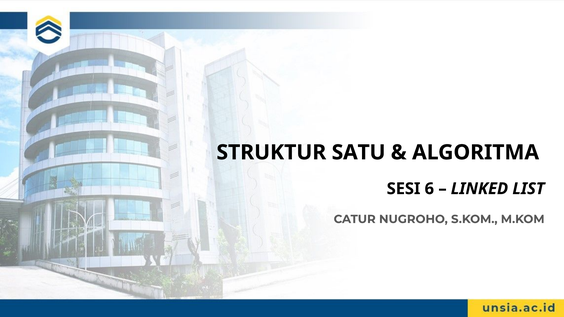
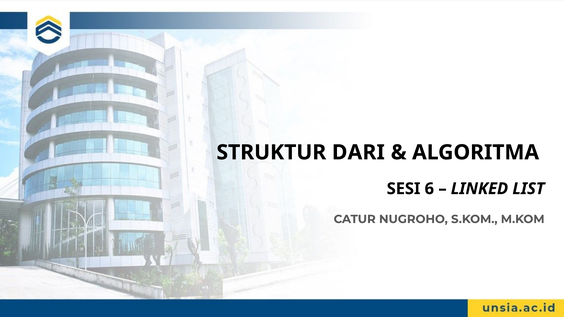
SATU: SATU -> DARI
